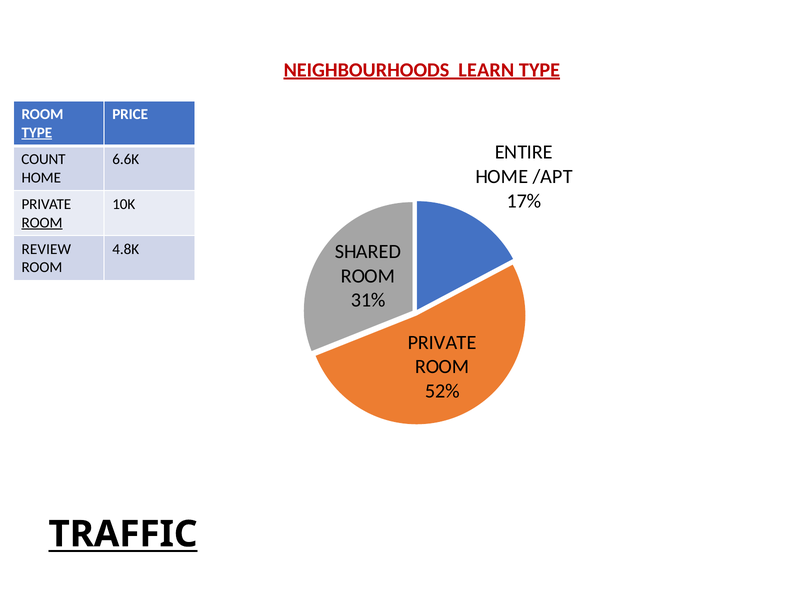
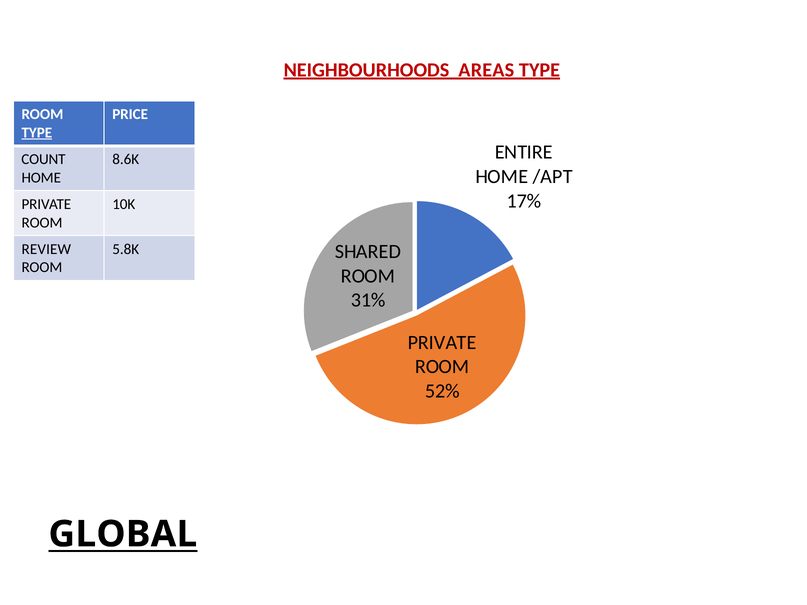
LEARN: LEARN -> AREAS
6.6K: 6.6K -> 8.6K
ROOM at (42, 223) underline: present -> none
4.8K: 4.8K -> 5.8K
TRAFFIC: TRAFFIC -> GLOBAL
